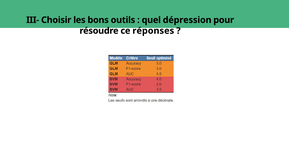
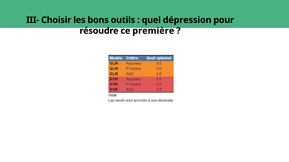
réponses: réponses -> première
